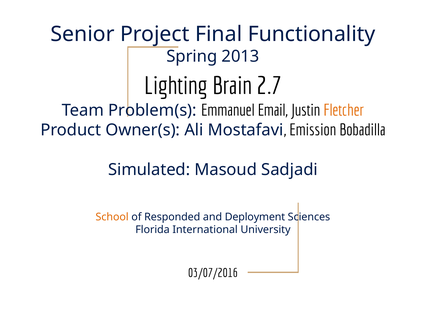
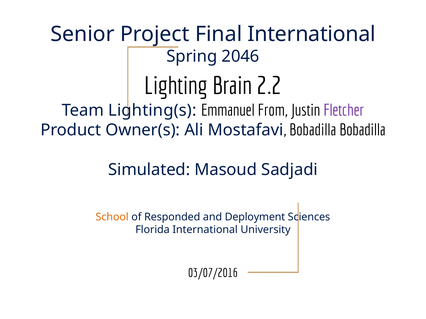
Final Functionality: Functionality -> International
2013: 2013 -> 2046
2.7: 2.7 -> 2.2
Problem(s: Problem(s -> Lighting(s
Email: Email -> From
Fletcher colour: orange -> purple
Emission at (313, 130): Emission -> Bobadilla
